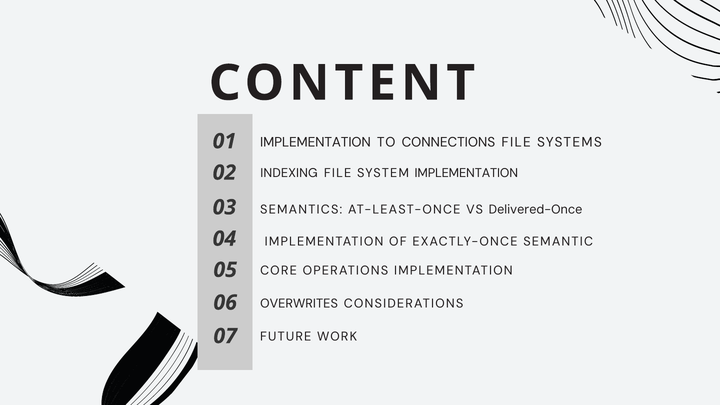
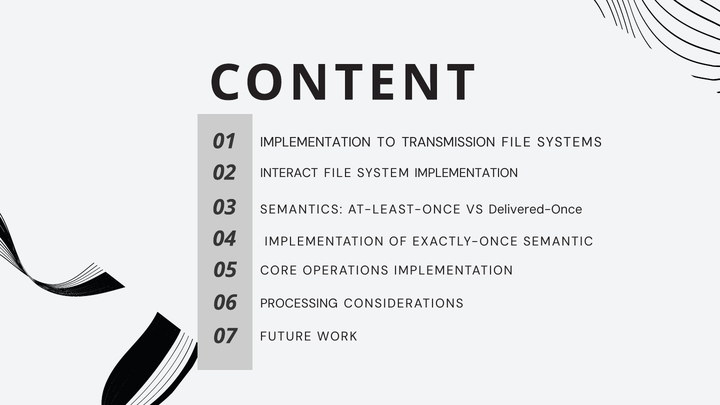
CONNECTIONS: CONNECTIONS -> TRANSMISSION
INDEXING: INDEXING -> INTERACT
OVERWRITES: OVERWRITES -> PROCESSING
